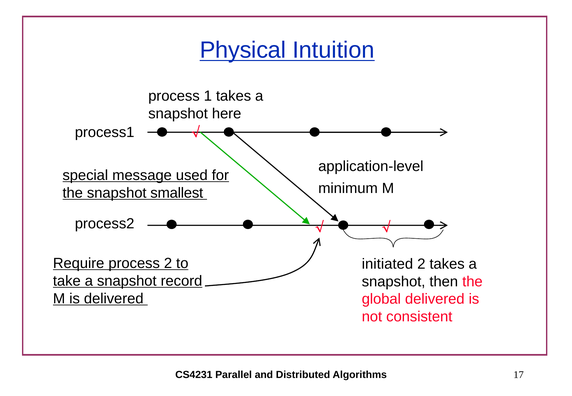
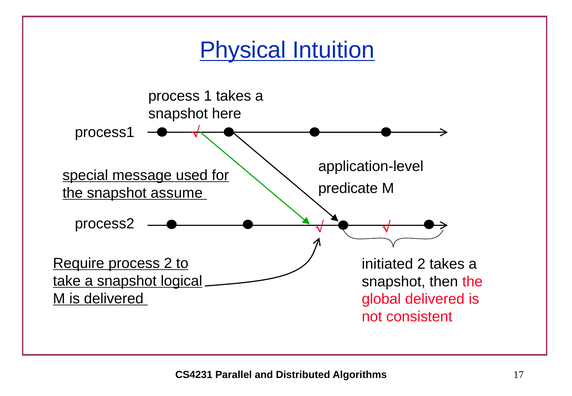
minimum: minimum -> predicate
smallest: smallest -> assume
record: record -> logical
